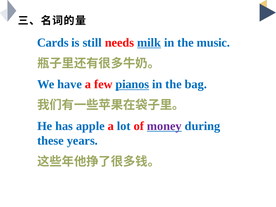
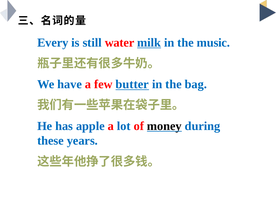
Cards: Cards -> Every
needs: needs -> water
pianos: pianos -> butter
money colour: purple -> black
